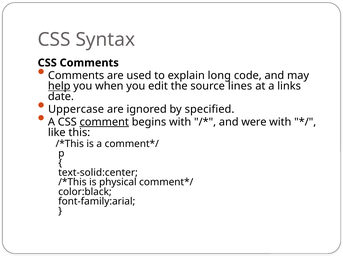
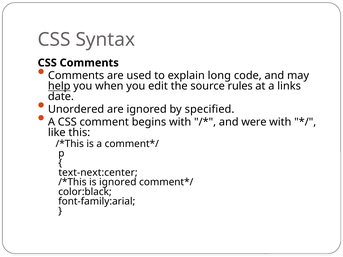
lines: lines -> rules
Uppercase: Uppercase -> Unordered
comment underline: present -> none
text-solid:center: text-solid:center -> text-next:center
is physical: physical -> ignored
